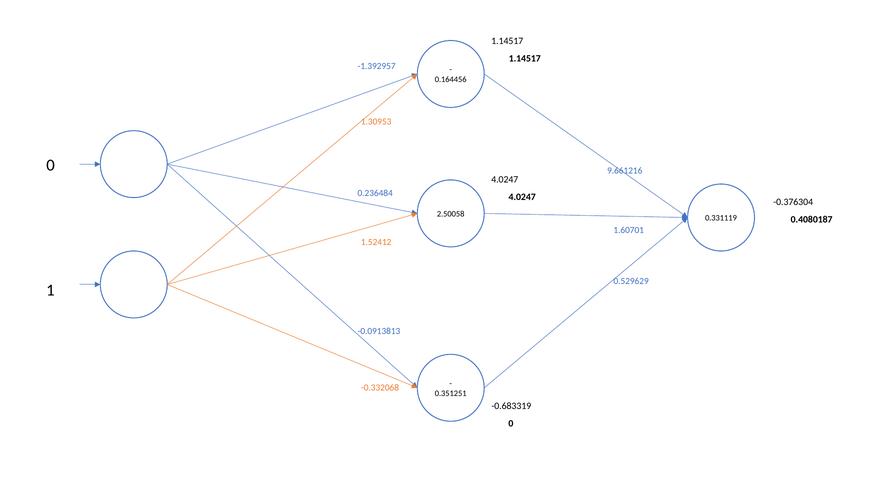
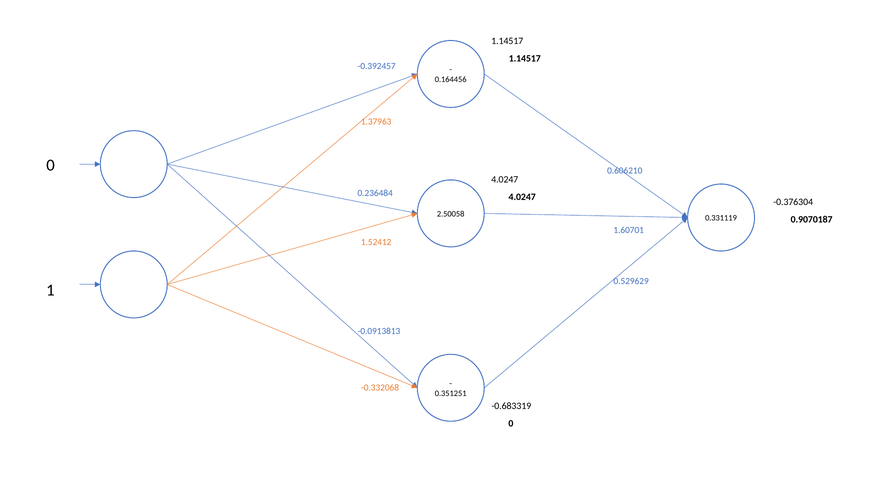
-1.392957: -1.392957 -> -0.392457
1.30953: 1.30953 -> 1.37963
9.661216: 9.661216 -> 0.606210
0.4080187: 0.4080187 -> 0.9070187
